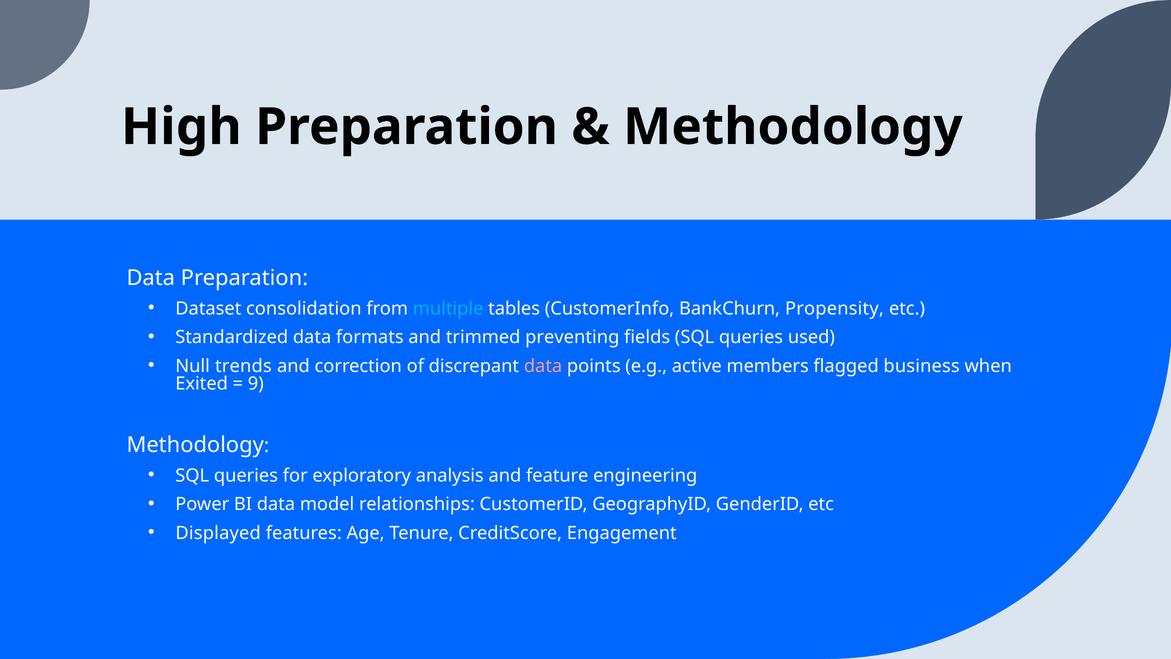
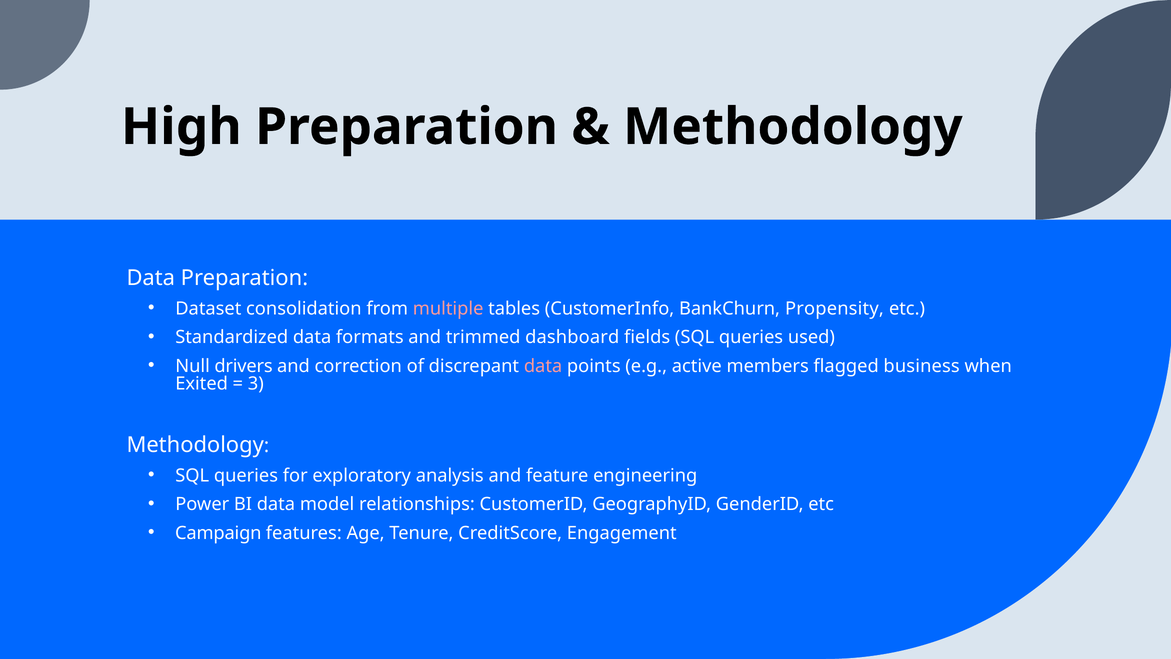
multiple colour: light blue -> pink
preventing: preventing -> dashboard
trends: trends -> drivers
9: 9 -> 3
Displayed: Displayed -> Campaign
